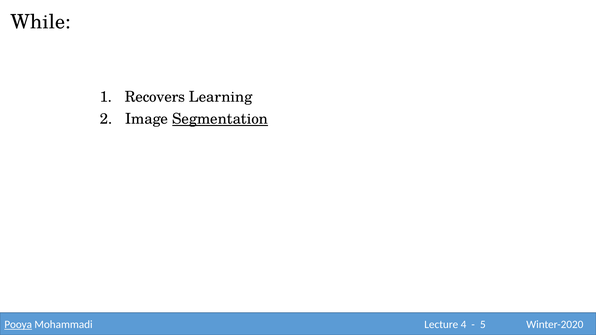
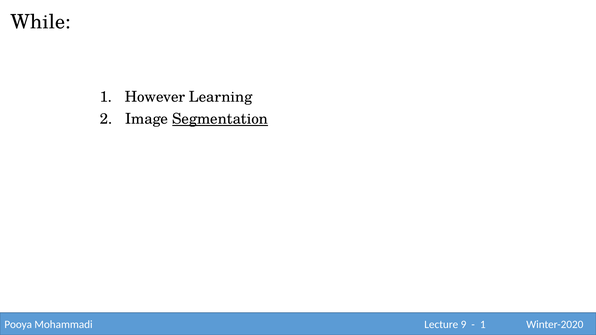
Recovers: Recovers -> However
Pooya underline: present -> none
4: 4 -> 9
5 at (483, 325): 5 -> 1
